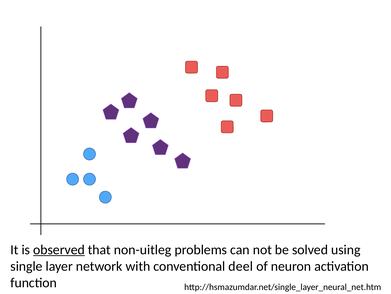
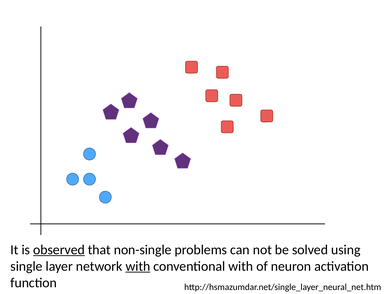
non-uitleg: non-uitleg -> non-single
with at (138, 266) underline: none -> present
conventional deel: deel -> with
